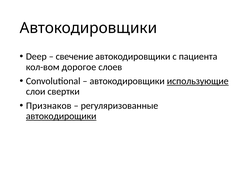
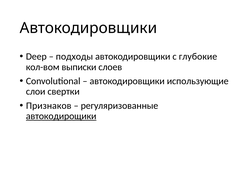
свечение: свечение -> подходы
пациента: пациента -> глубокие
дорогое: дорогое -> выписки
использующие underline: present -> none
